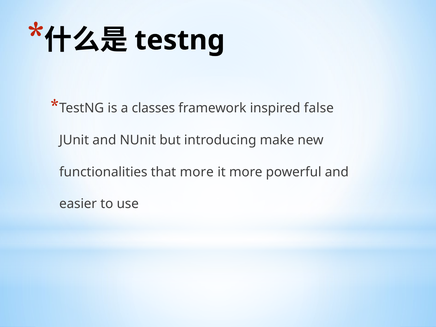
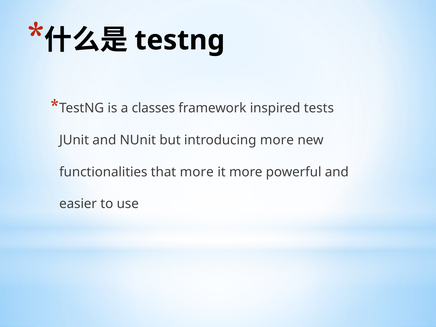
false: false -> tests
introducing make: make -> more
